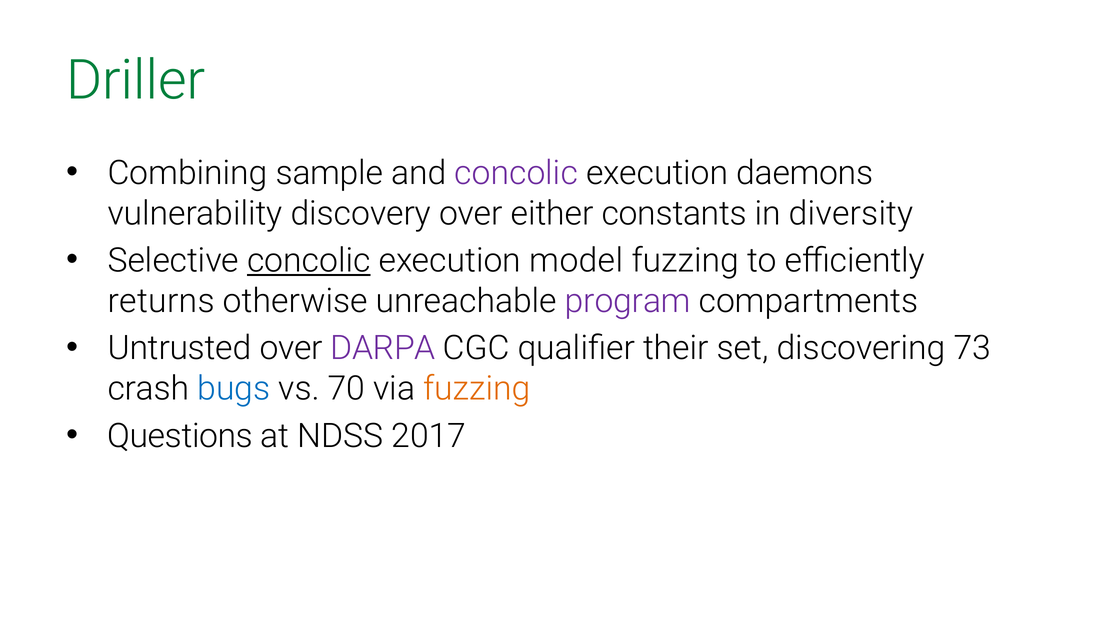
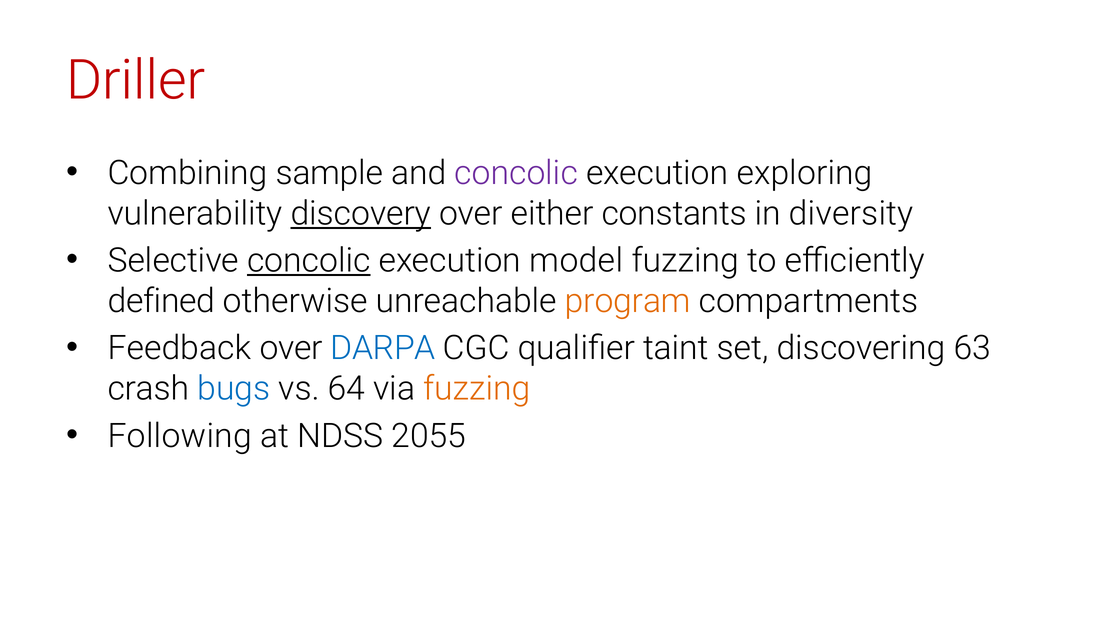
Driller colour: green -> red
daemons: daemons -> exploring
discovery underline: none -> present
returns: returns -> defined
program colour: purple -> orange
Untrusted: Untrusted -> Feedback
DARPA colour: purple -> blue
their: their -> taint
73: 73 -> 63
70: 70 -> 64
Questions: Questions -> Following
2017: 2017 -> 2055
